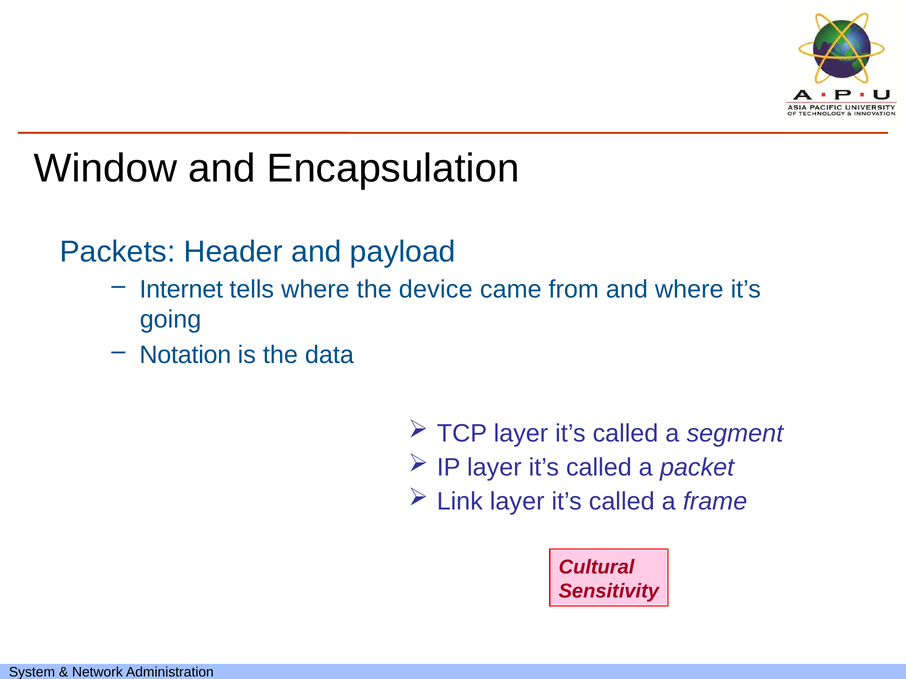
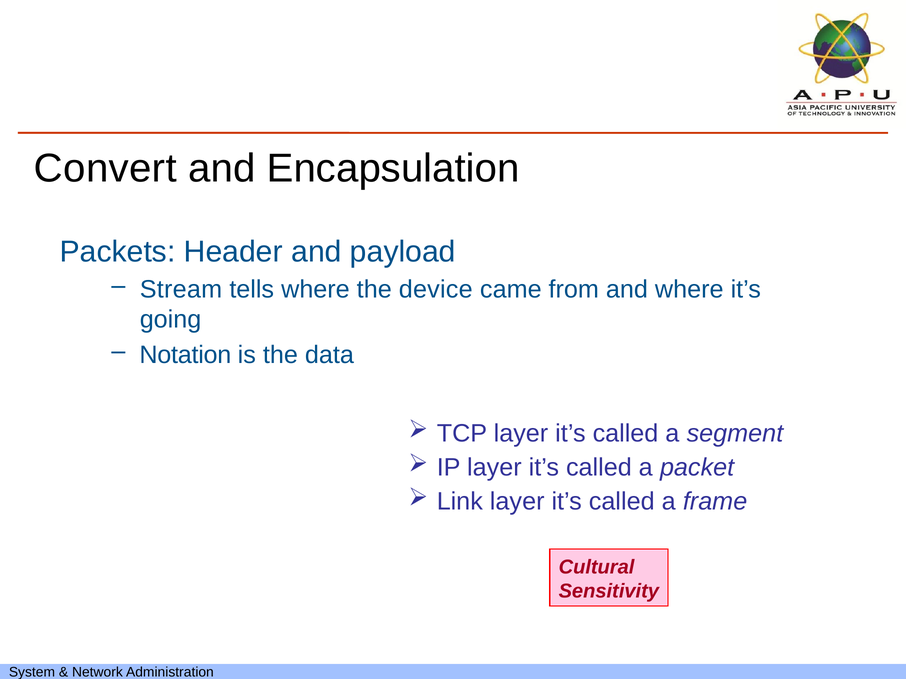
Window: Window -> Convert
Internet: Internet -> Stream
